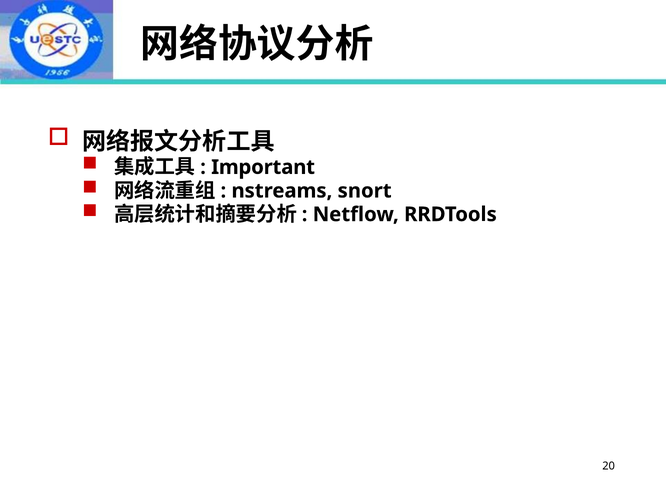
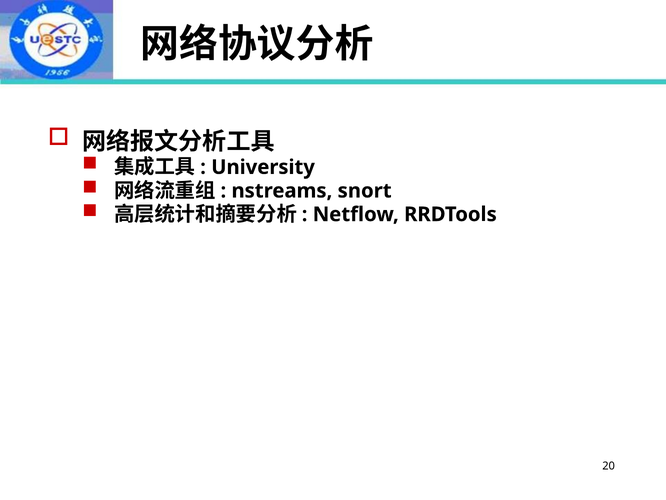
Important: Important -> University
